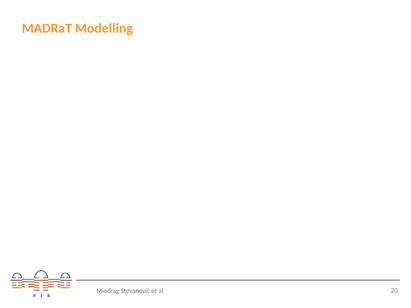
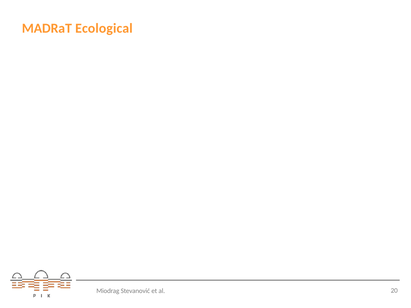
Modelling: Modelling -> Ecological
